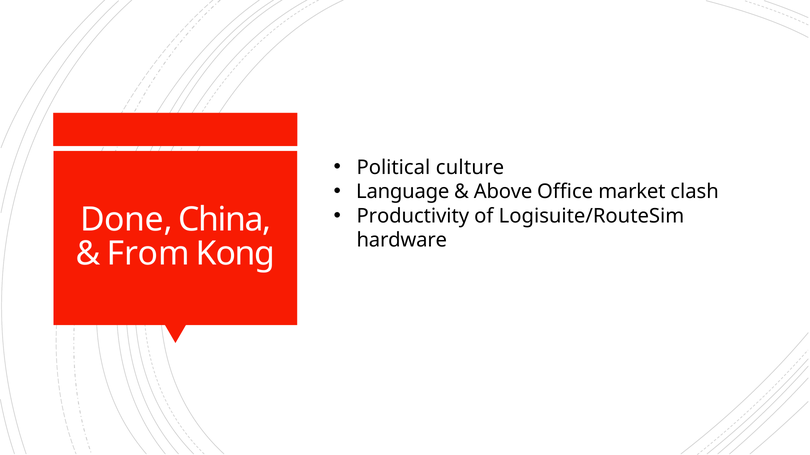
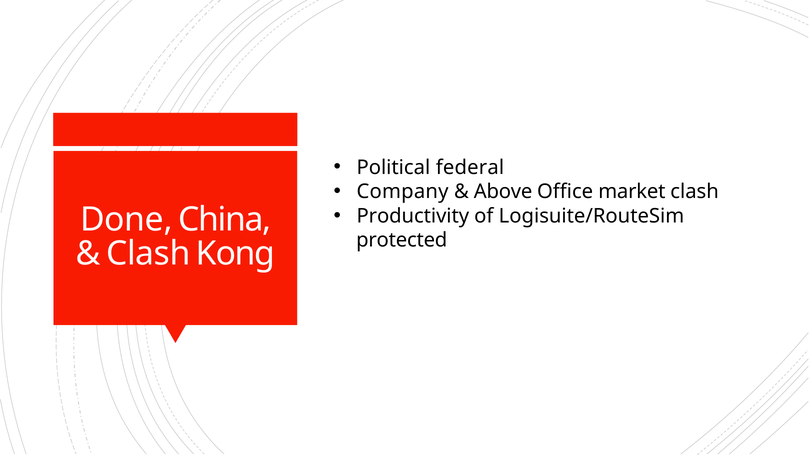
culture: culture -> federal
Language: Language -> Company
hardware: hardware -> protected
From at (148, 254): From -> Clash
